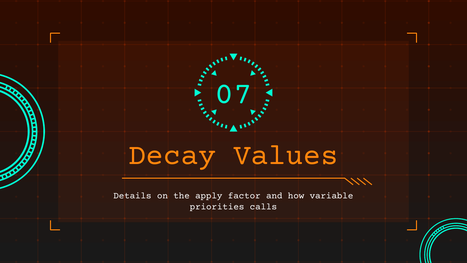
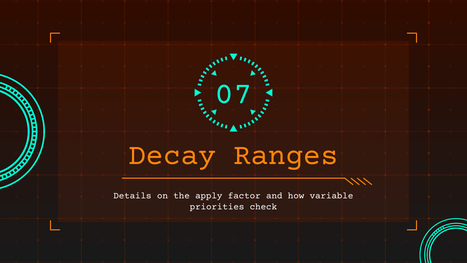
Values: Values -> Ranges
calls: calls -> check
